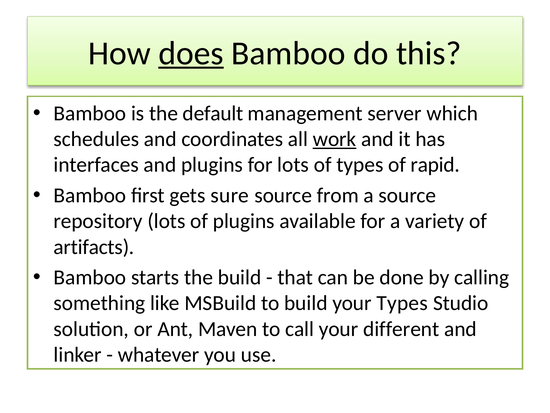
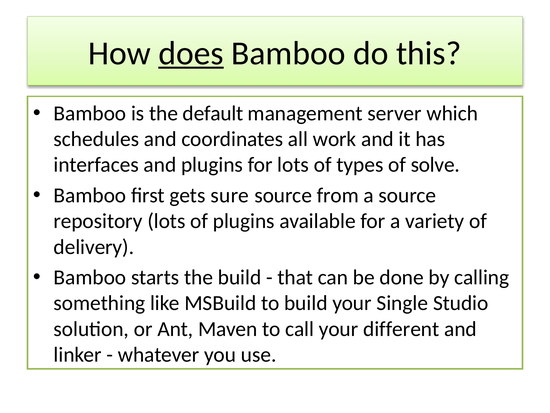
work underline: present -> none
rapid: rapid -> solve
artifacts: artifacts -> delivery
your Types: Types -> Single
